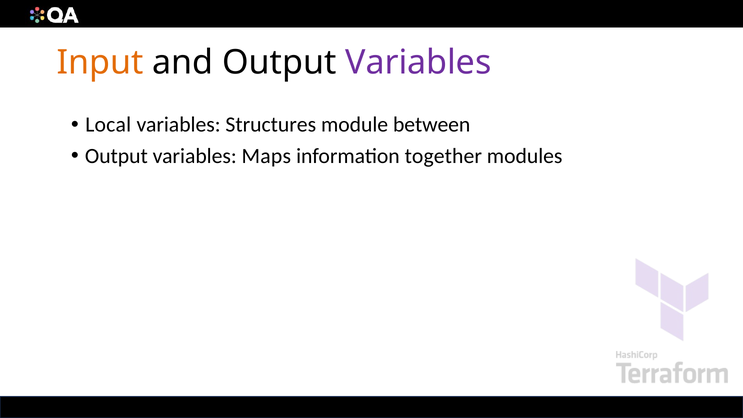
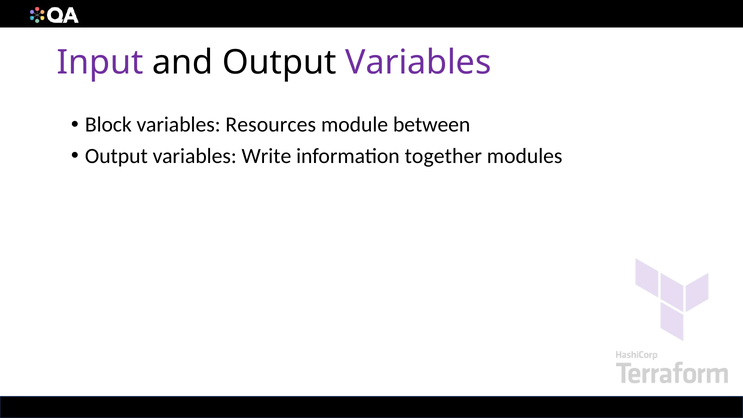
Input colour: orange -> purple
Local: Local -> Block
Structures: Structures -> Resources
Maps: Maps -> Write
